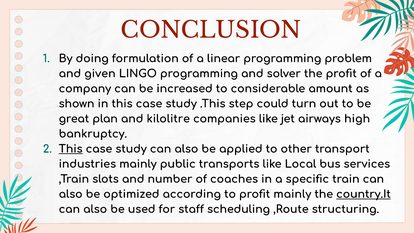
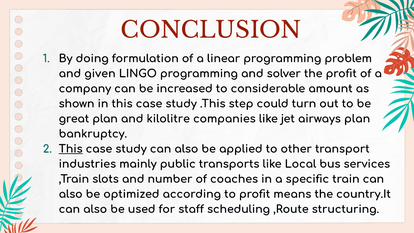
airways high: high -> plan
profit mainly: mainly -> means
country.It underline: present -> none
